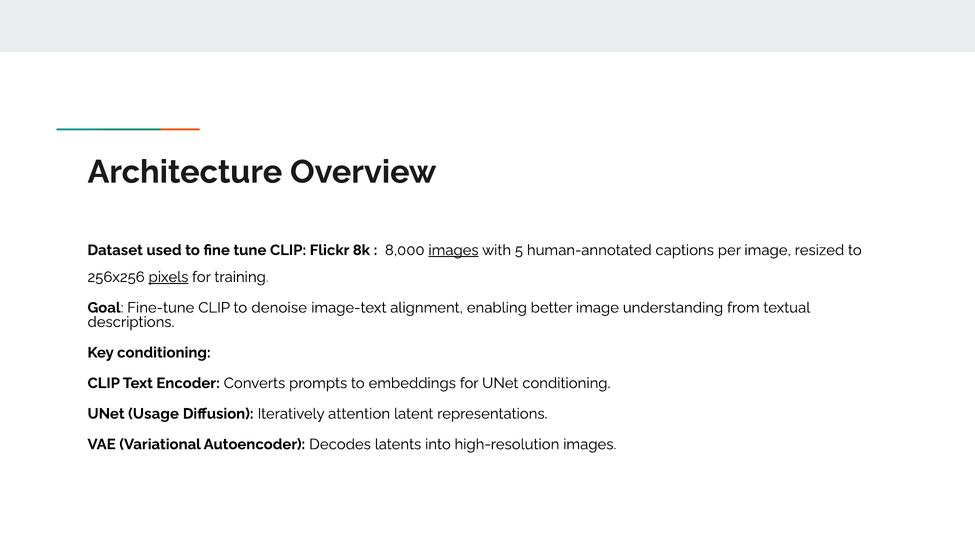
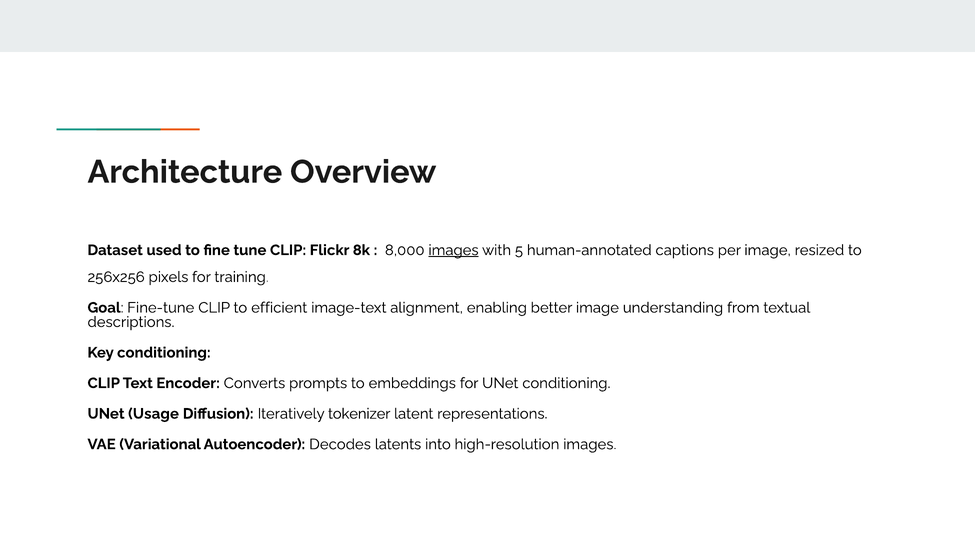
pixels underline: present -> none
denoise: denoise -> efficient
attention: attention -> tokenizer
